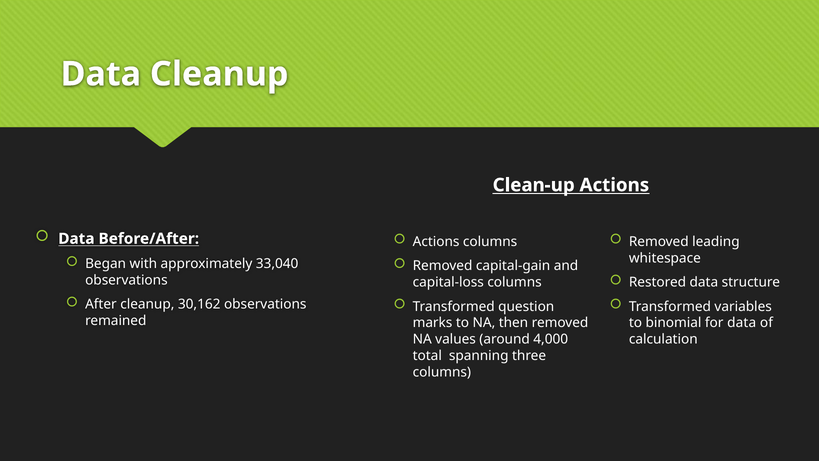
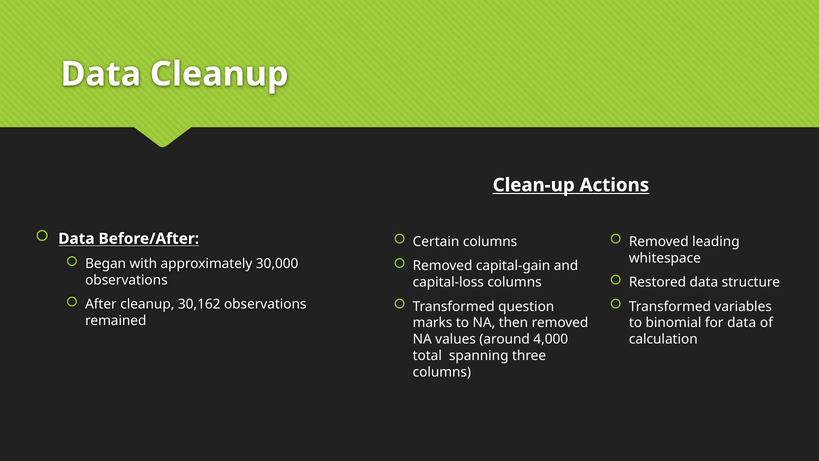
Actions at (436, 242): Actions -> Certain
33,040: 33,040 -> 30,000
